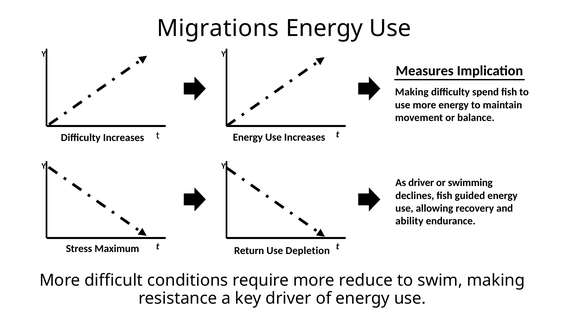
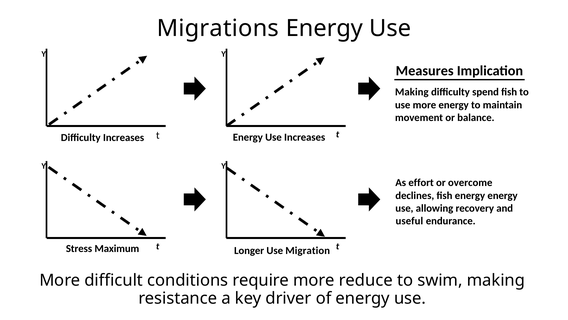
As driver: driver -> effort
swimming: swimming -> overcome
fish guided: guided -> energy
ability: ability -> useful
Return: Return -> Longer
Depletion: Depletion -> Migration
